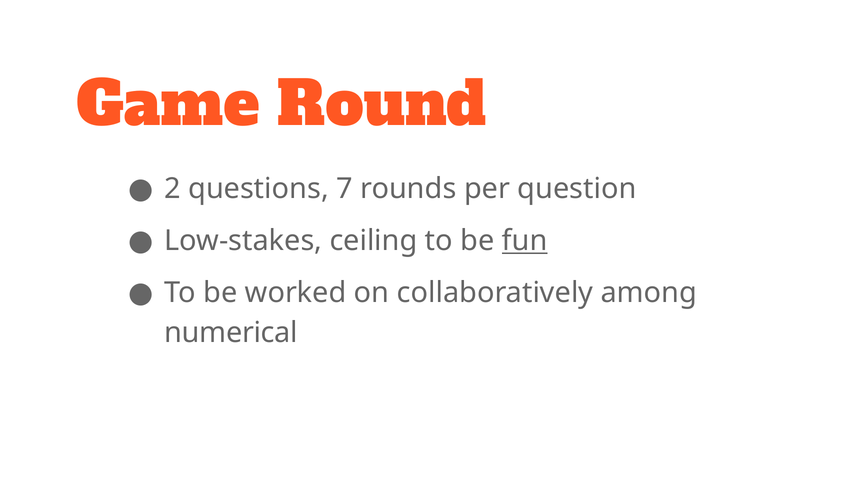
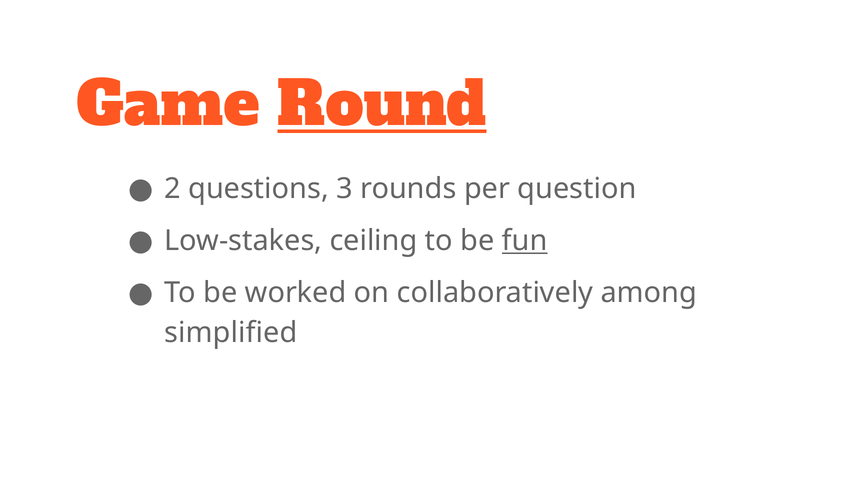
Round underline: none -> present
7: 7 -> 3
numerical: numerical -> simplified
